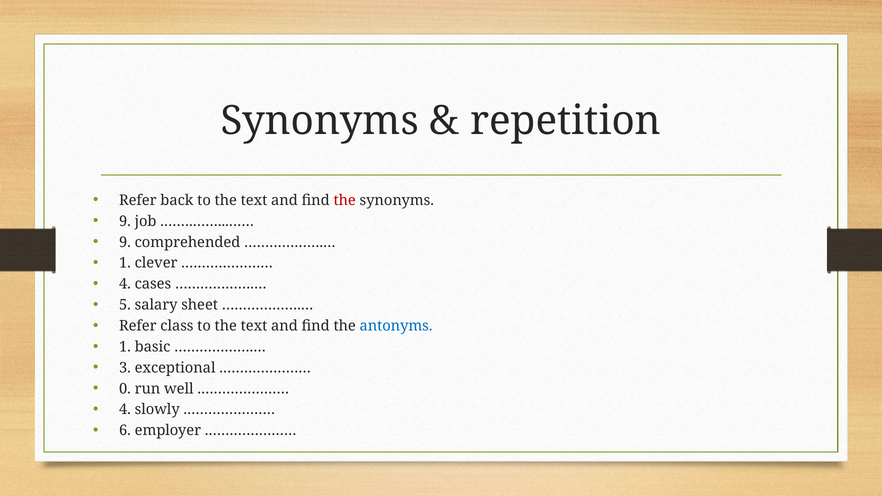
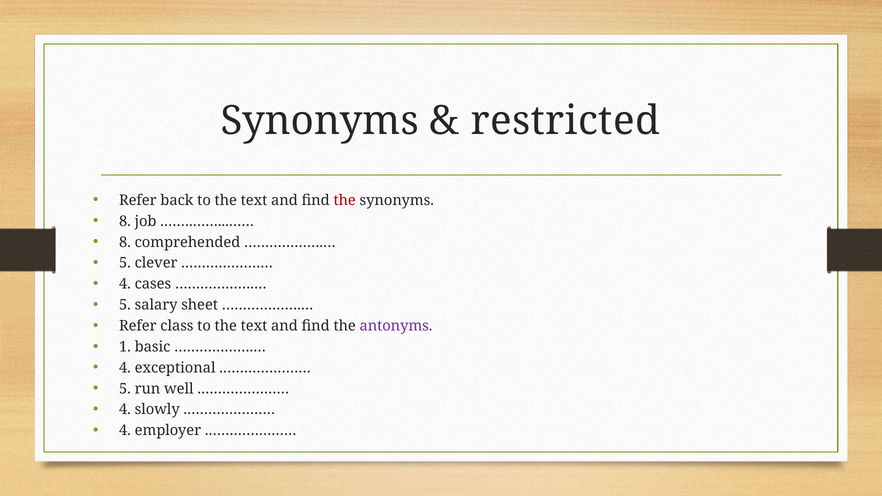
repetition: repetition -> restricted
9 at (125, 221): 9 -> 8
9 at (125, 242): 9 -> 8
1 at (125, 263): 1 -> 5
antonyms colour: blue -> purple
3 at (125, 368): 3 -> 4
0 at (125, 389): 0 -> 5
6 at (125, 431): 6 -> 4
